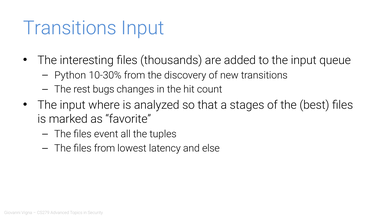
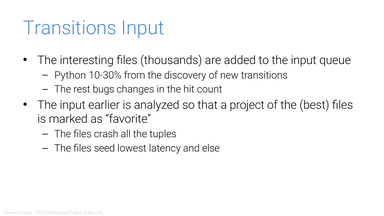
where: where -> earlier
stages: stages -> project
event: event -> crash
files from: from -> seed
